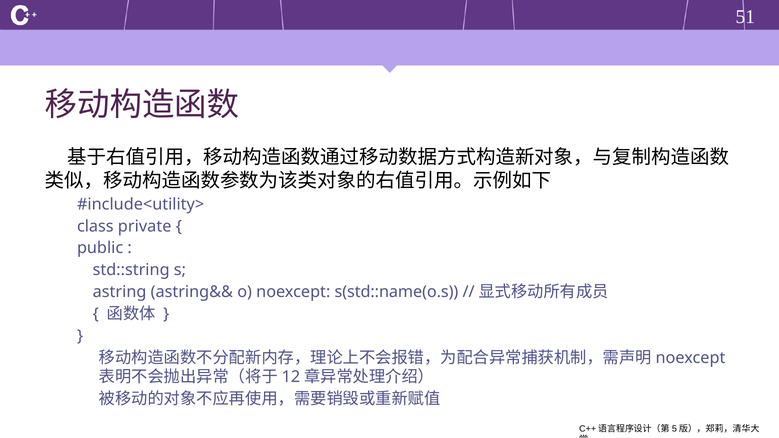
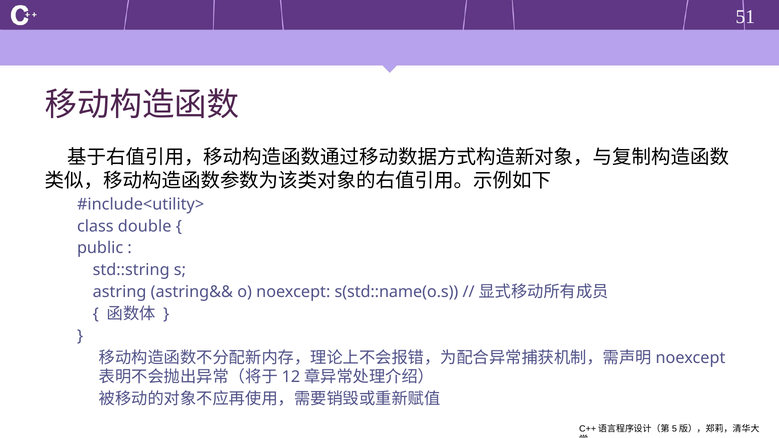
private: private -> double
